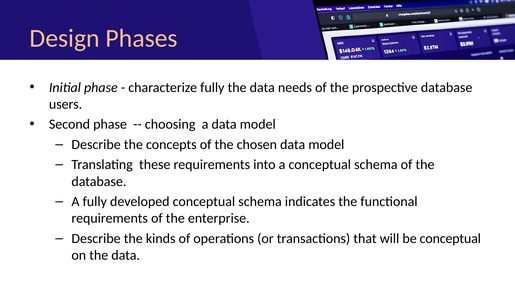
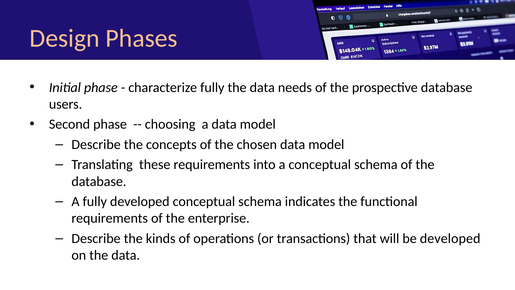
be conceptual: conceptual -> developed
